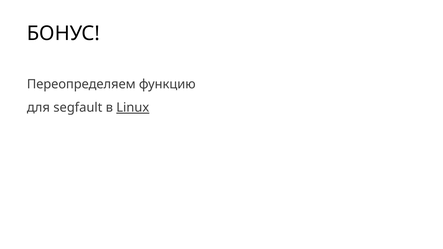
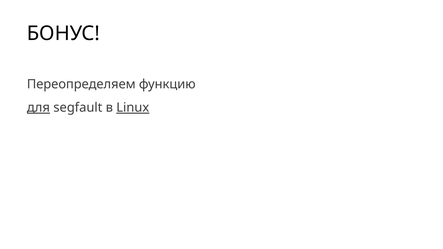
для underline: none -> present
